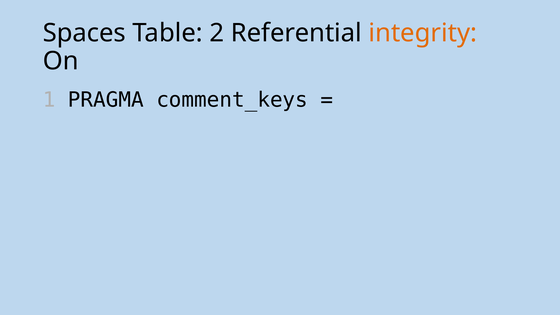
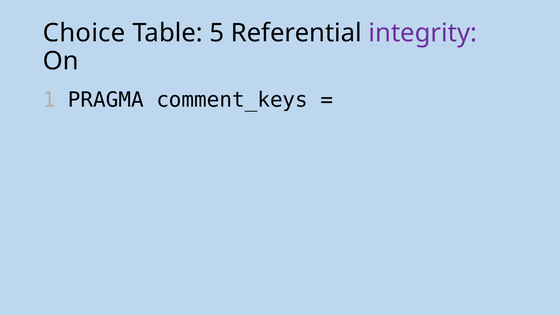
Spaces: Spaces -> Choice
2: 2 -> 5
integrity colour: orange -> purple
